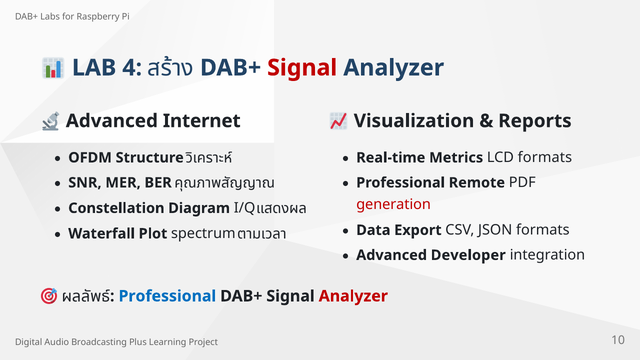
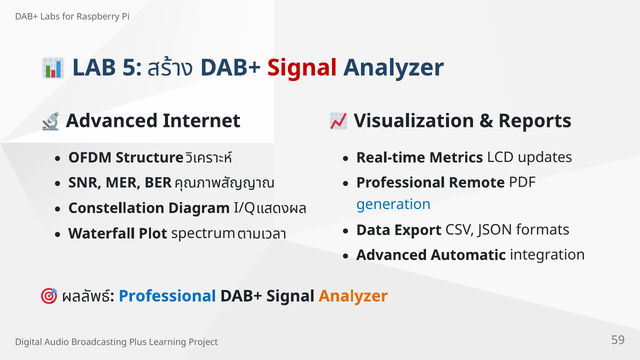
4: 4 -> 5
LCD formats: formats -> updates
generation colour: red -> blue
Developer: Developer -> Automatic
Analyzer at (353, 296) colour: red -> orange
10: 10 -> 59
